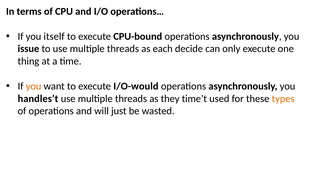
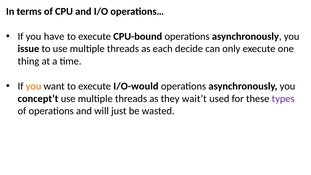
itself: itself -> have
handles’t: handles’t -> concept’t
time’t: time’t -> wait’t
types colour: orange -> purple
